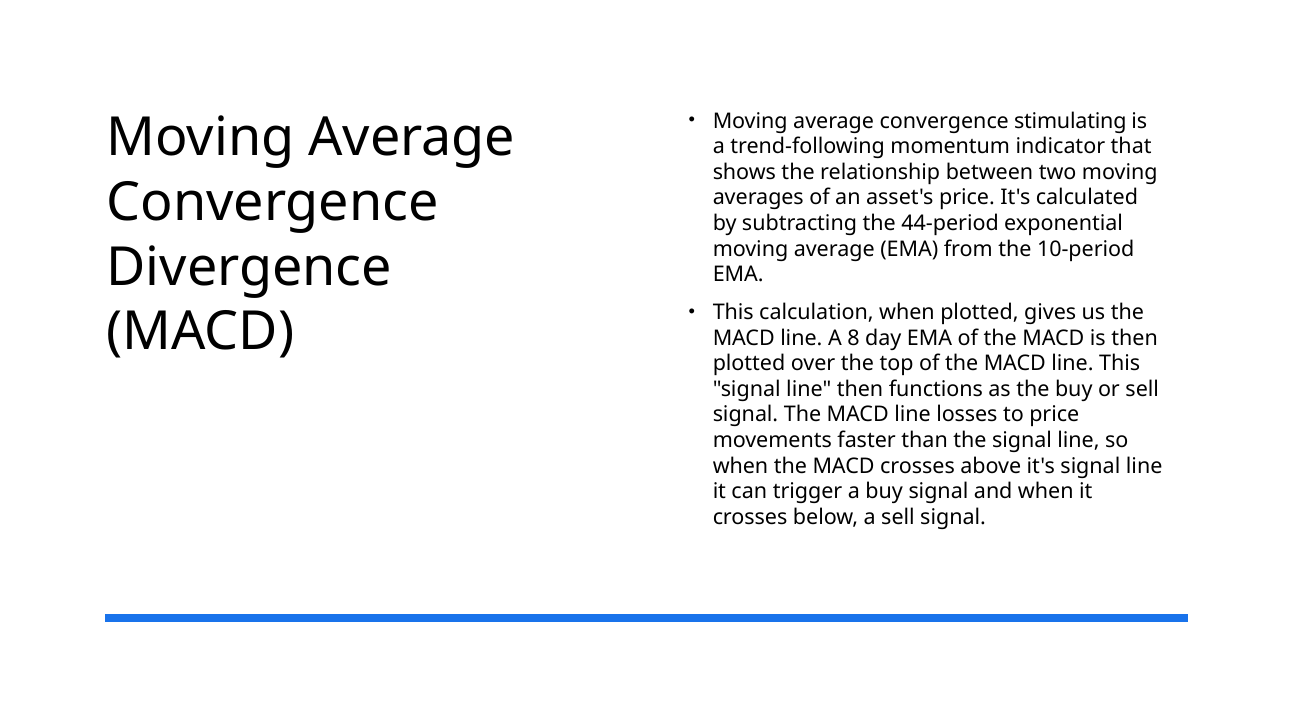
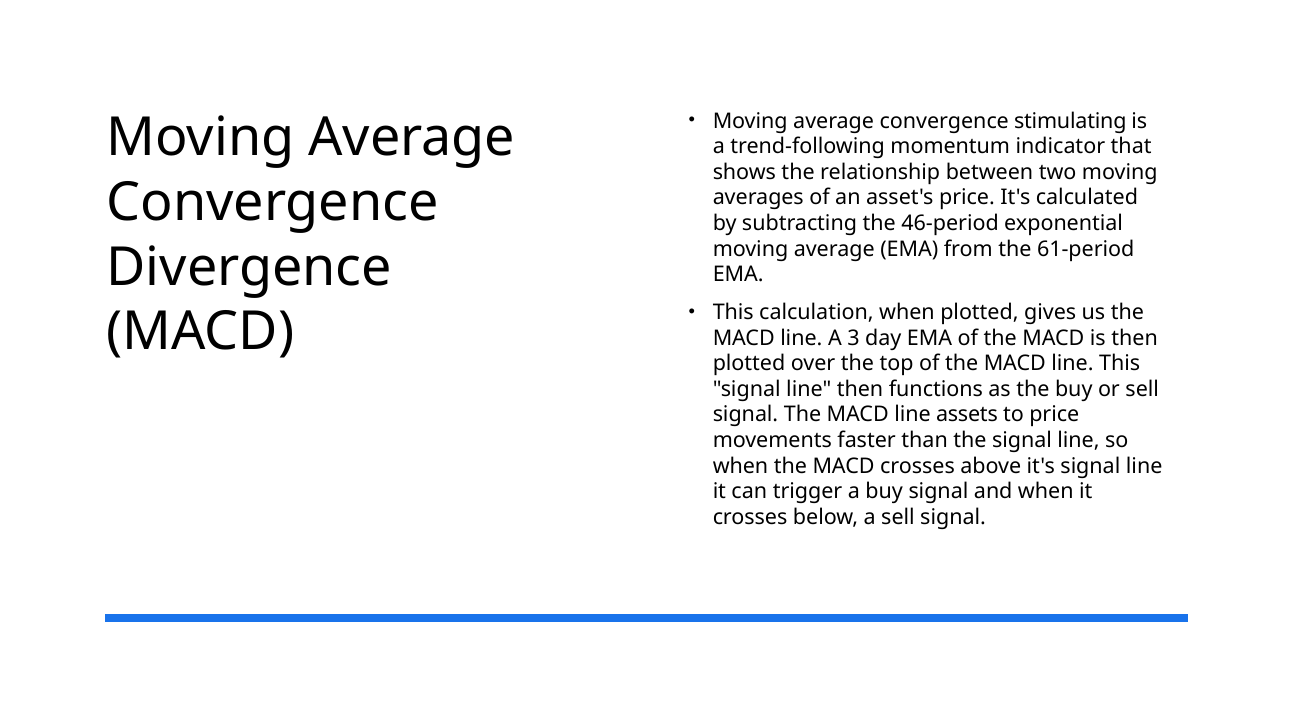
44-period: 44-period -> 46-period
10-period: 10-period -> 61-period
8: 8 -> 3
losses: losses -> assets
